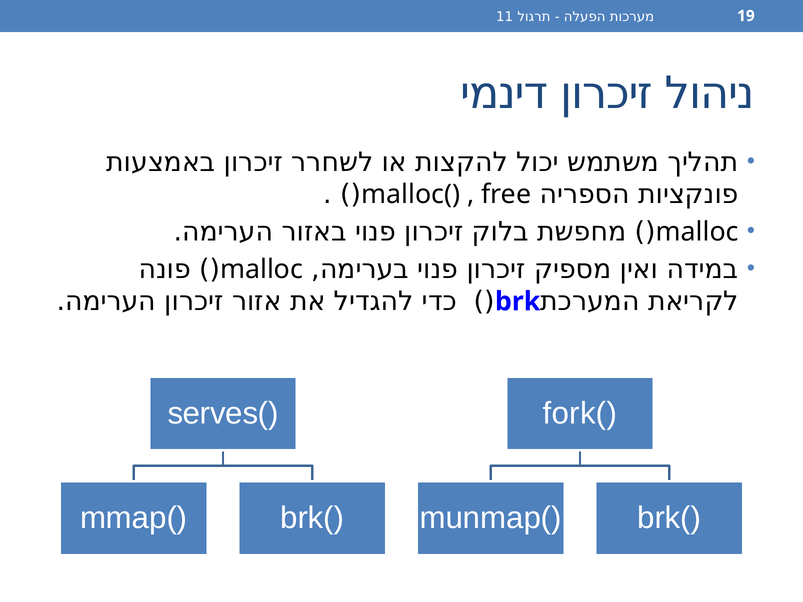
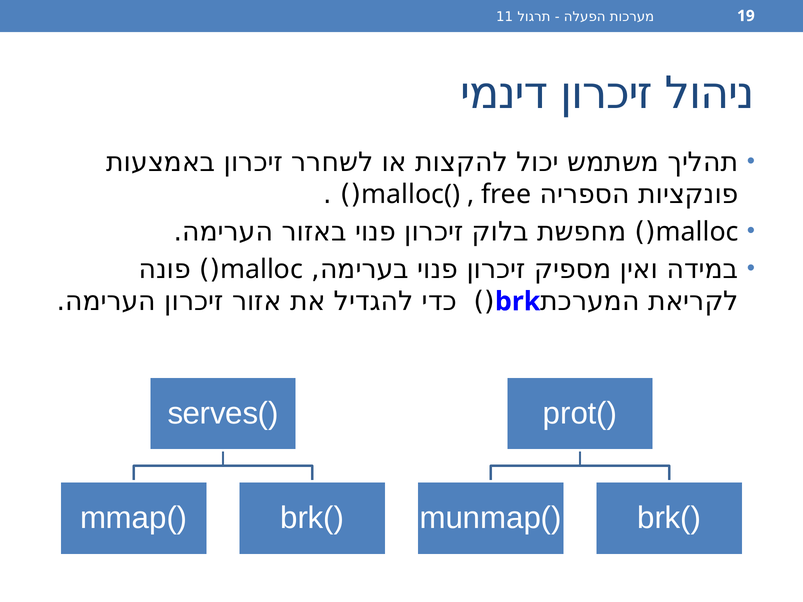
fork(: fork( -> prot(
